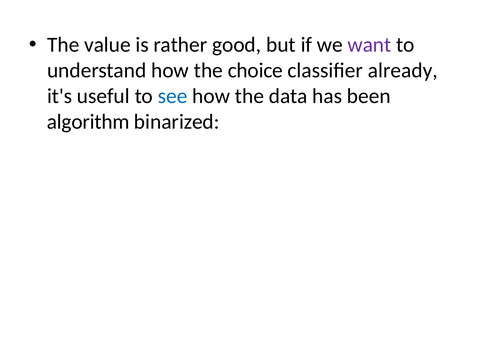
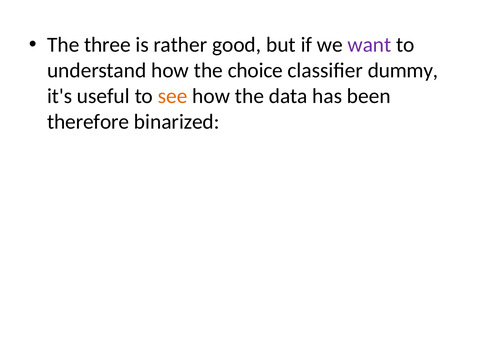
value: value -> three
already: already -> dummy
see colour: blue -> orange
algorithm: algorithm -> therefore
